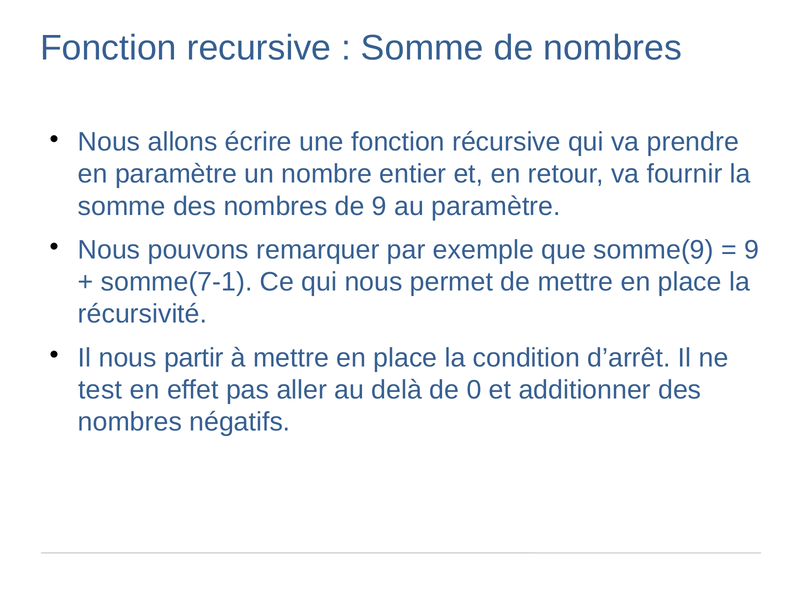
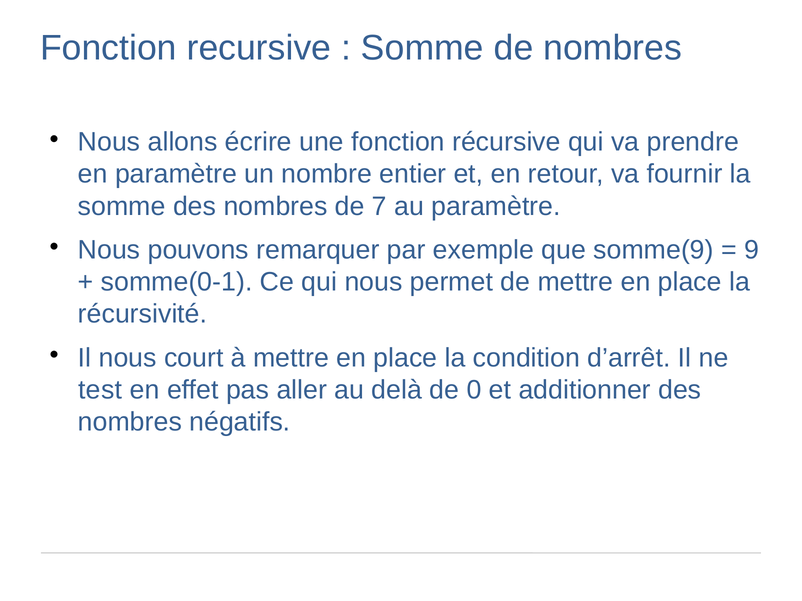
de 9: 9 -> 7
somme(7-1: somme(7-1 -> somme(0-1
partir: partir -> court
